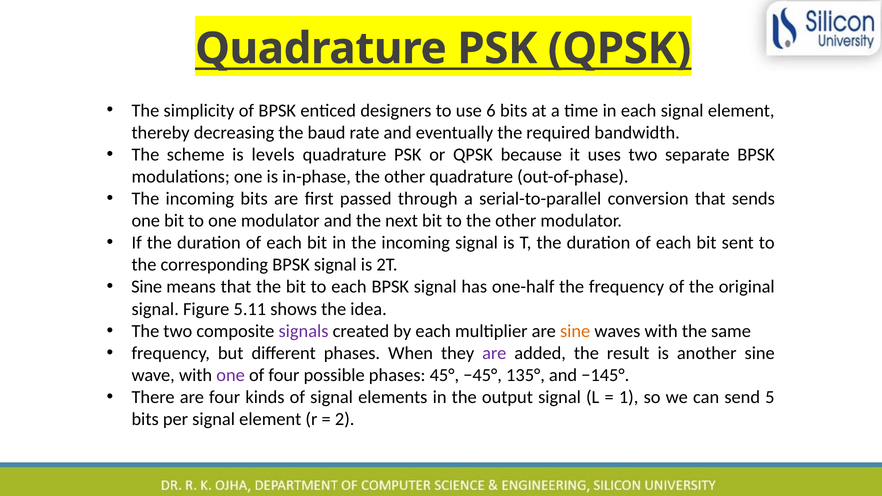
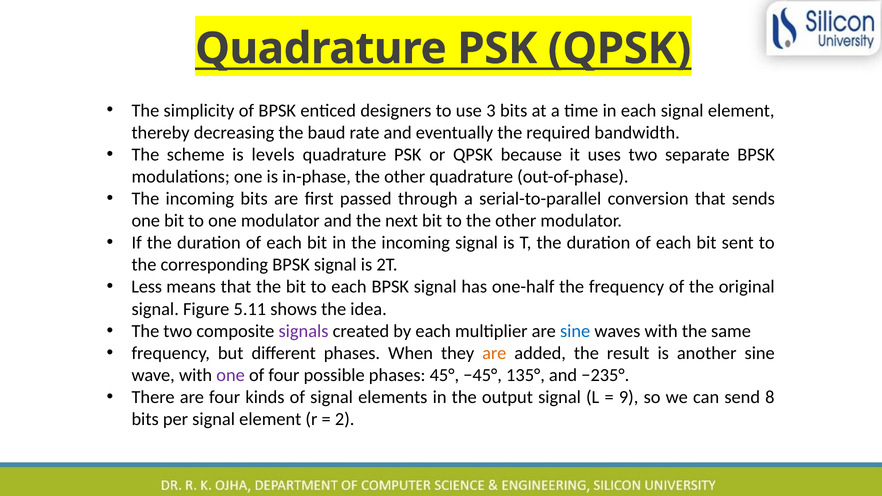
6: 6 -> 3
Sine at (147, 287): Sine -> Less
sine at (575, 331) colour: orange -> blue
are at (494, 353) colour: purple -> orange
−145°: −145° -> −235°
1: 1 -> 9
5: 5 -> 8
